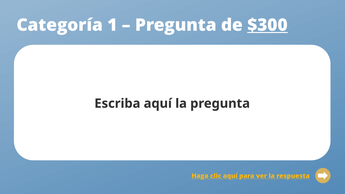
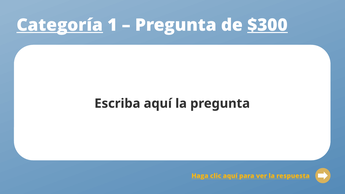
Categoría underline: none -> present
